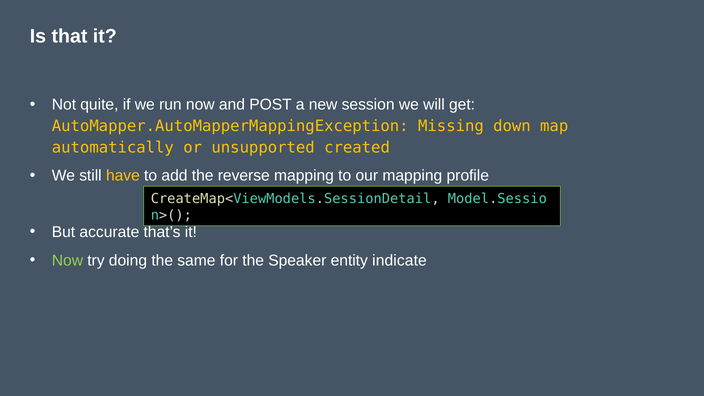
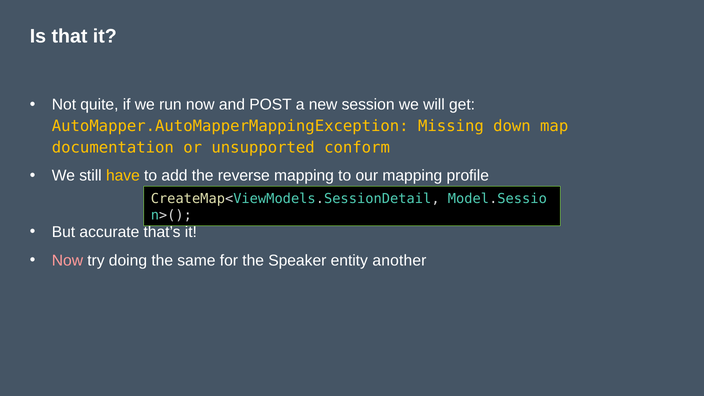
automatically: automatically -> documentation
created: created -> conform
Now at (67, 260) colour: light green -> pink
indicate: indicate -> another
